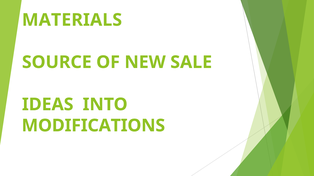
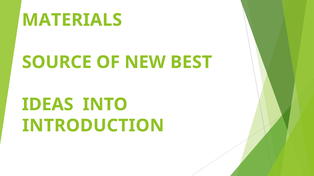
SALE: SALE -> BEST
MODIFICATIONS: MODIFICATIONS -> INTRODUCTION
